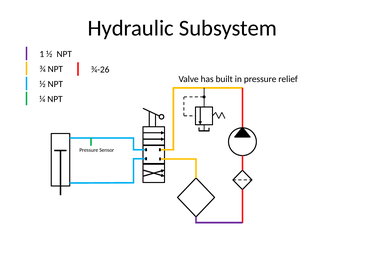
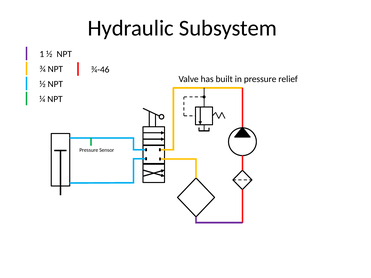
¾-26: ¾-26 -> ¾-46
